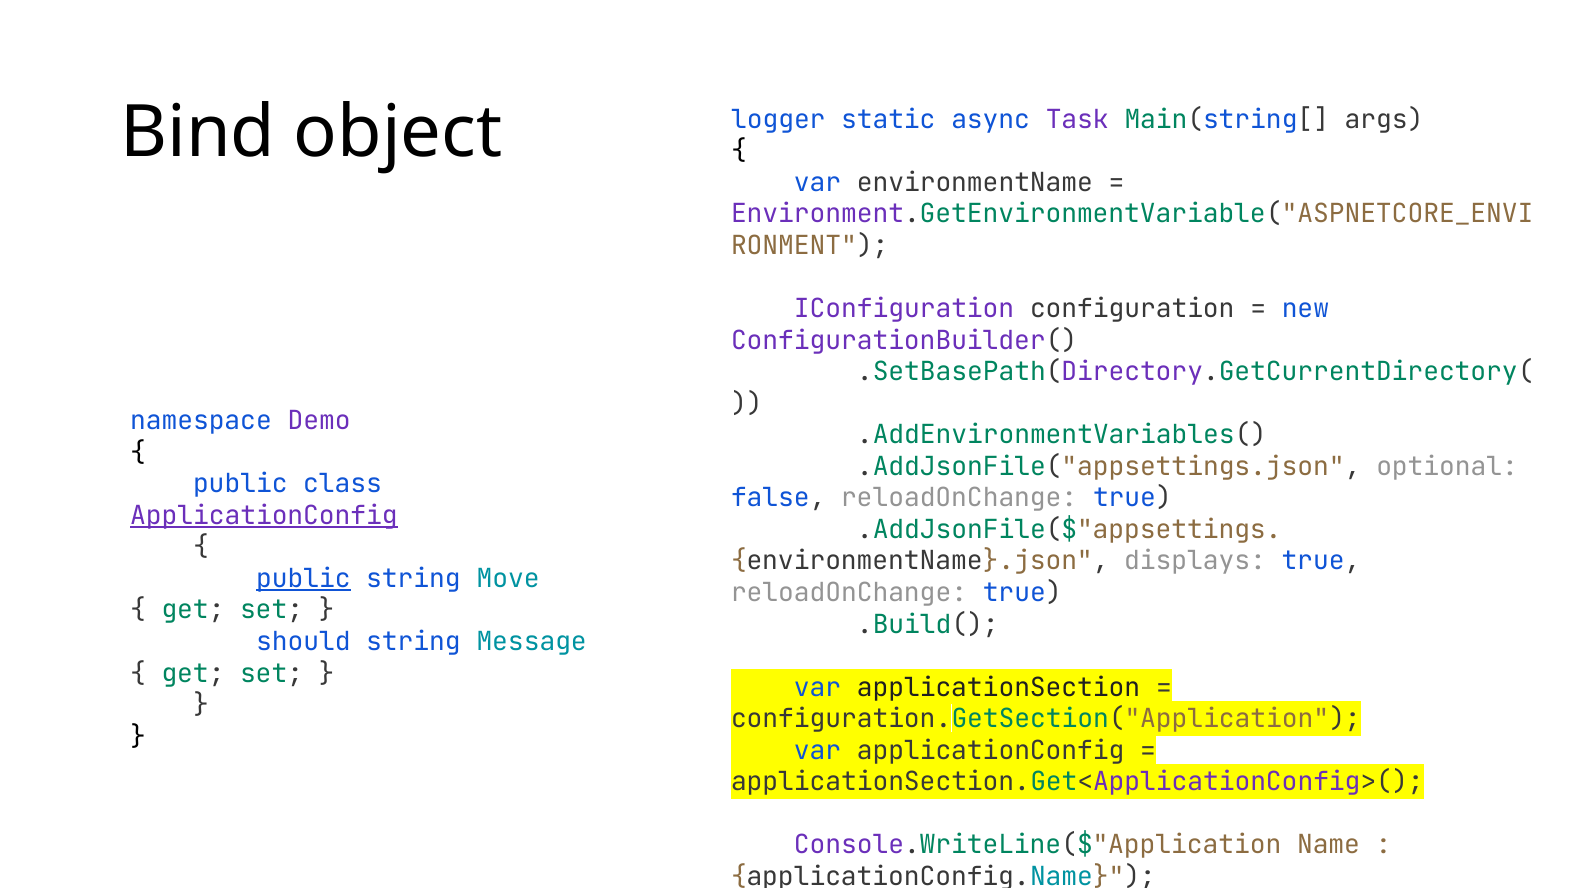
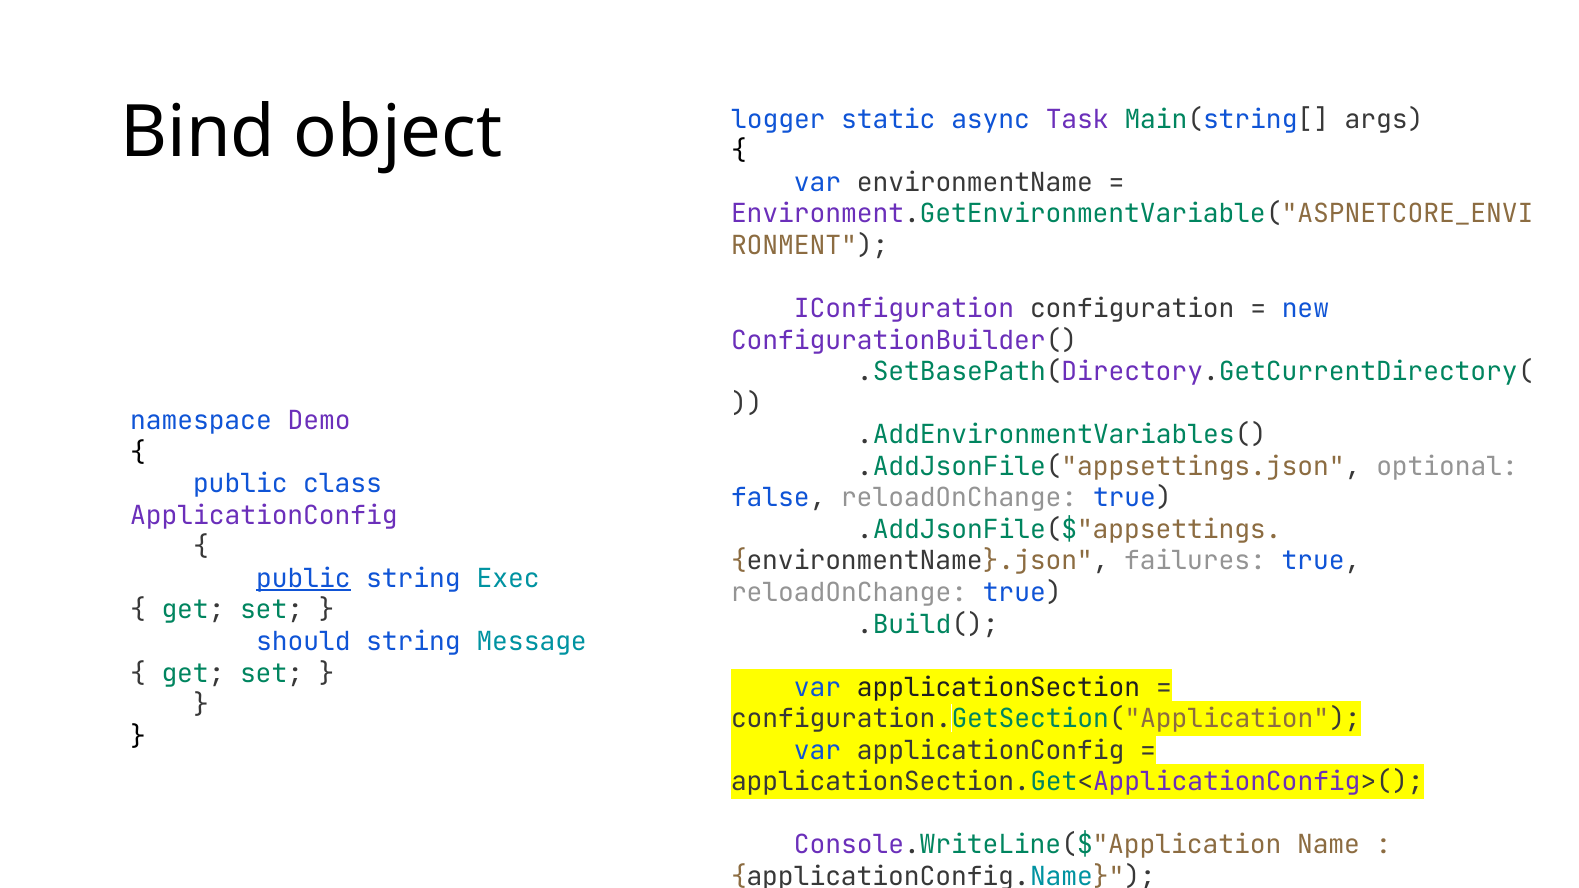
ApplicationConfig at (264, 516) underline: present -> none
displays: displays -> failures
Move: Move -> Exec
